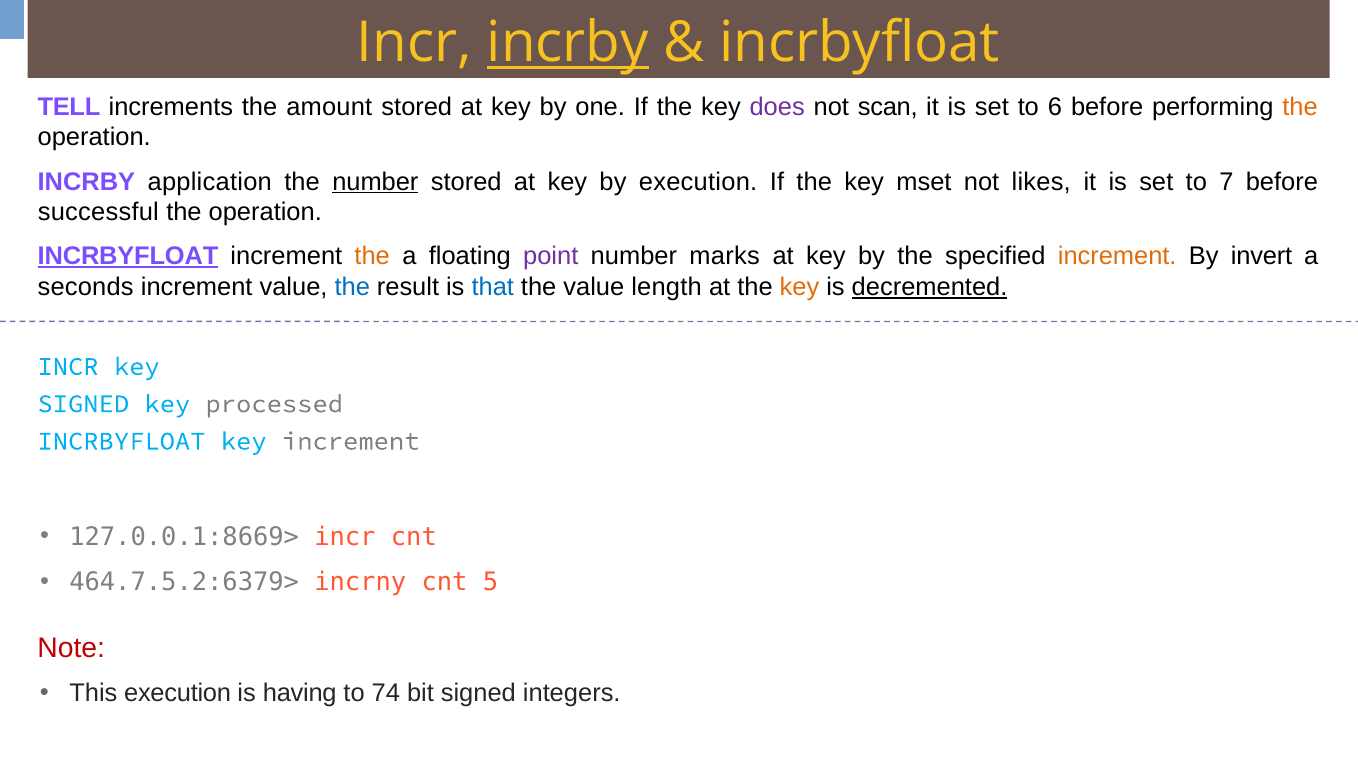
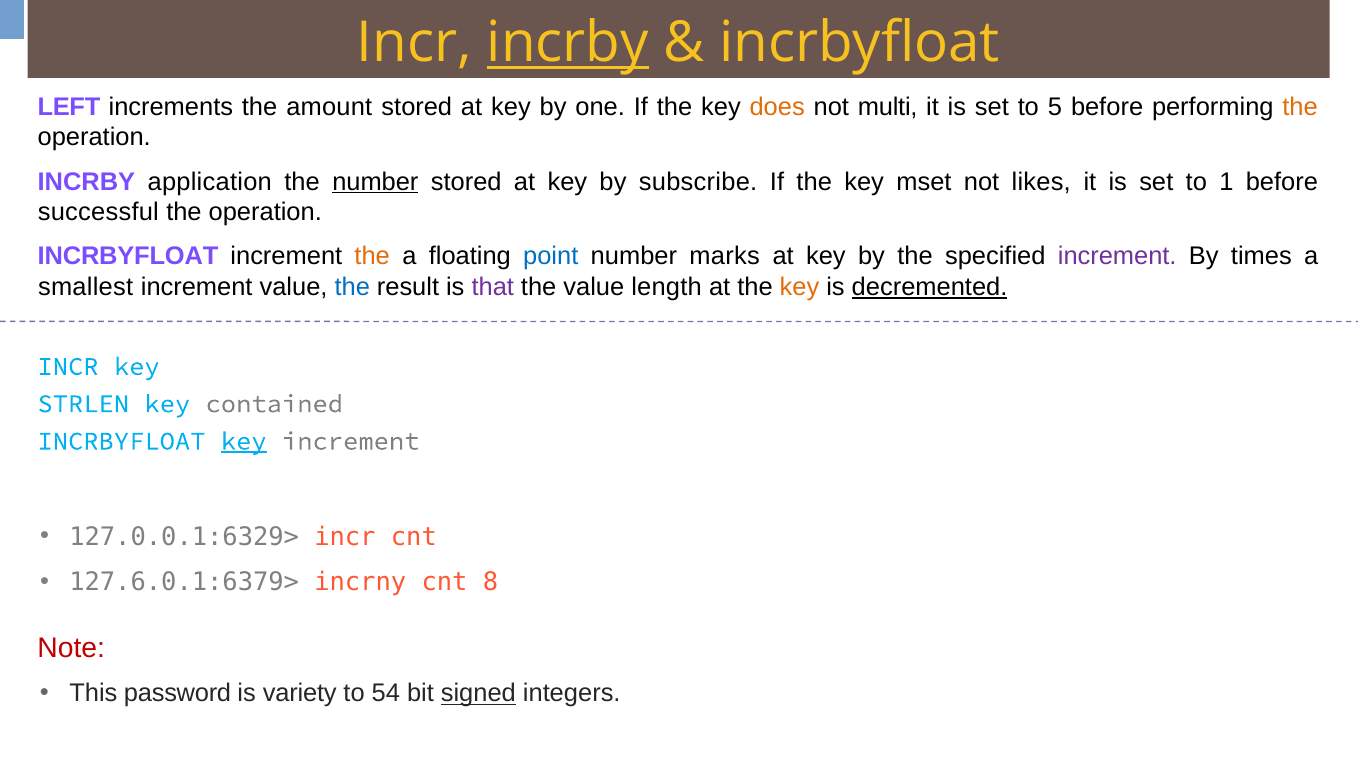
TELL: TELL -> LEFT
does colour: purple -> orange
scan: scan -> multi
6: 6 -> 5
by execution: execution -> subscribe
7: 7 -> 1
INCRBYFLOAT at (128, 256) underline: present -> none
point colour: purple -> blue
increment at (1117, 256) colour: orange -> purple
invert: invert -> times
seconds: seconds -> smallest
that colour: blue -> purple
SIGNED at (83, 404): SIGNED -> STRLEN
processed: processed -> contained
key at (244, 441) underline: none -> present
127.0.0.1:8669>: 127.0.0.1:8669> -> 127.0.0.1:6329>
464.7.5.2:6379>: 464.7.5.2:6379> -> 127.6.0.1:6379>
5: 5 -> 8
This execution: execution -> password
having: having -> variety
74: 74 -> 54
signed at (478, 693) underline: none -> present
